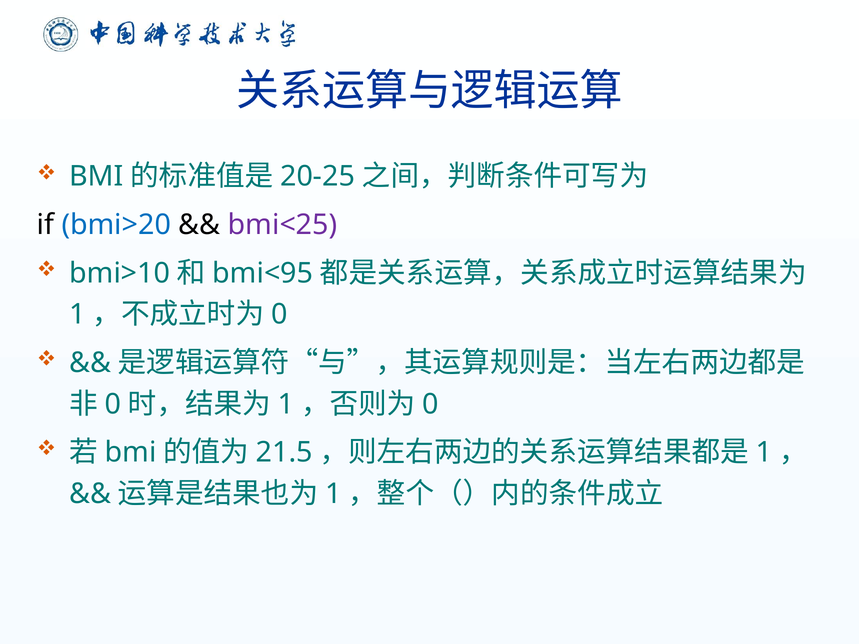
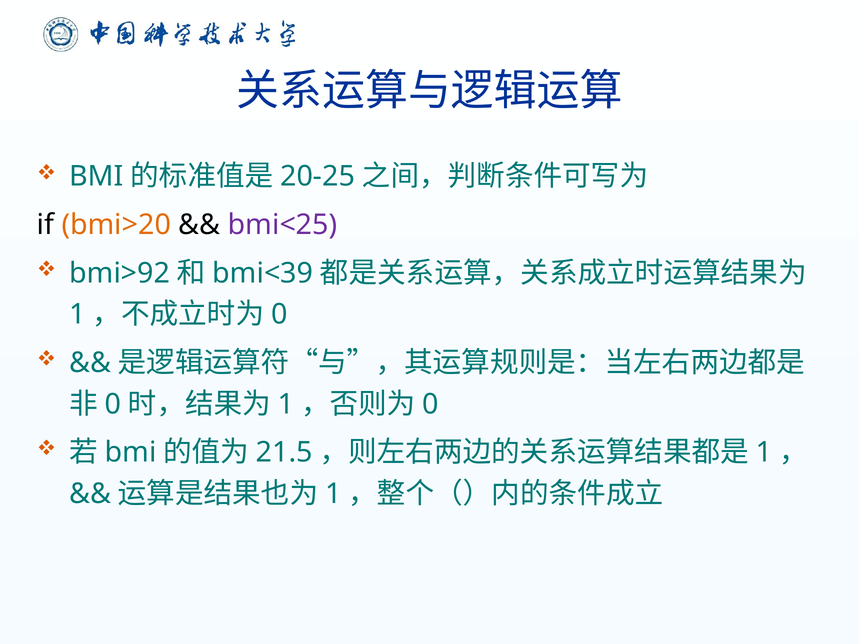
bmi>20 colour: blue -> orange
bmi>10: bmi>10 -> bmi>92
bmi<95: bmi<95 -> bmi<39
